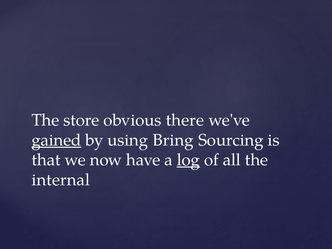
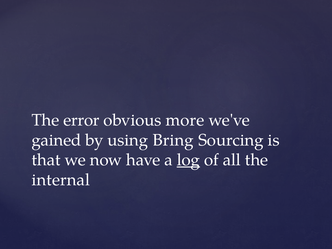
store: store -> error
there: there -> more
gained underline: present -> none
